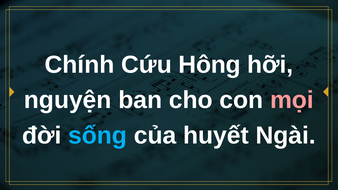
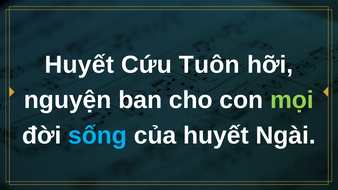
Chính at (79, 65): Chính -> Huyết
Hông: Hông -> Tuôn
mọi colour: pink -> light green
